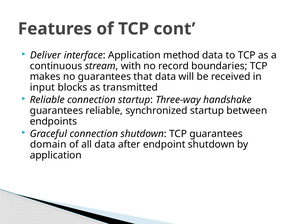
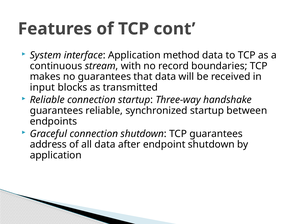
Deliver: Deliver -> System
domain: domain -> address
